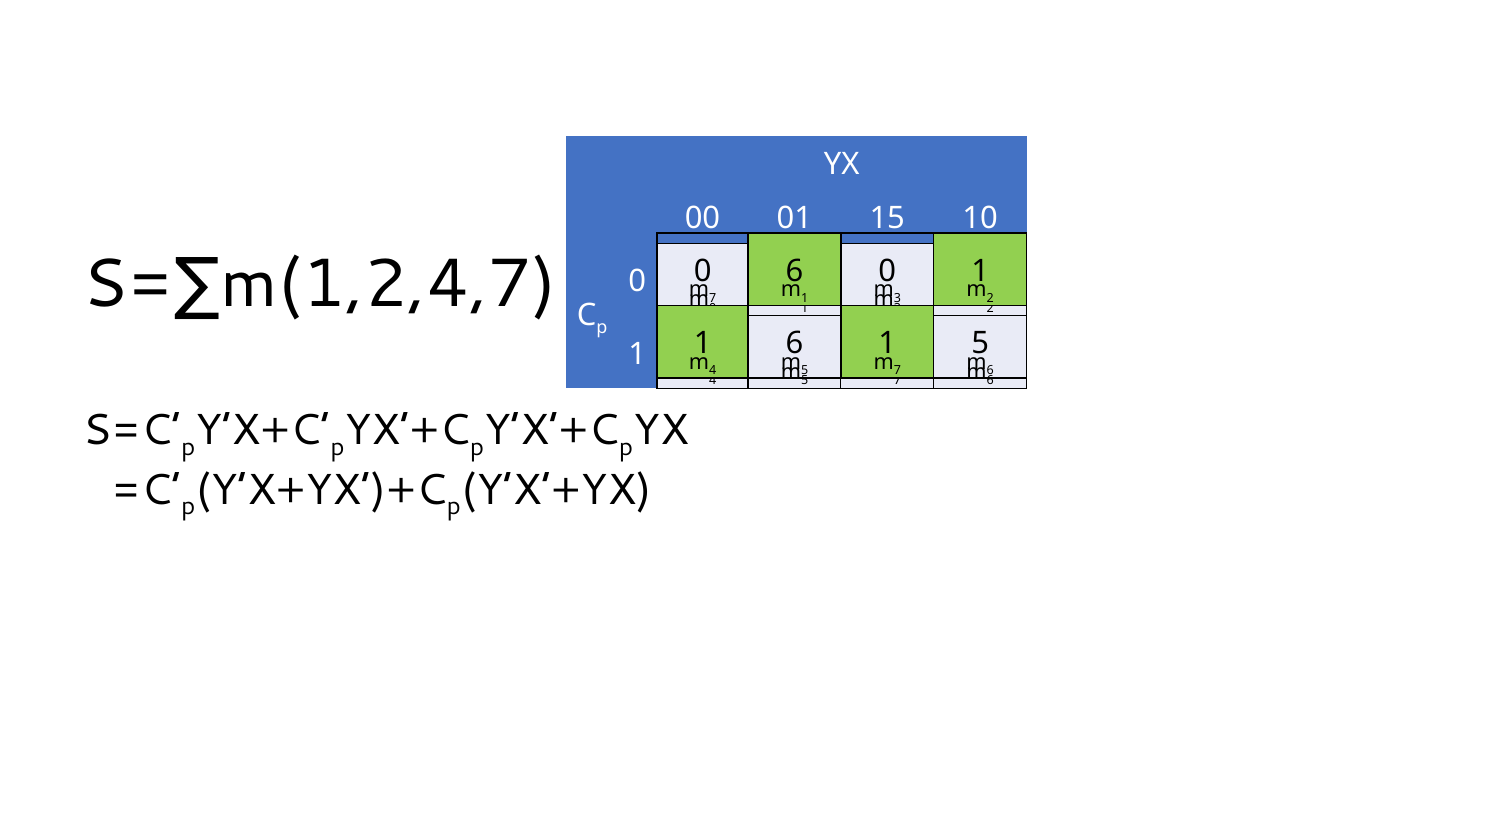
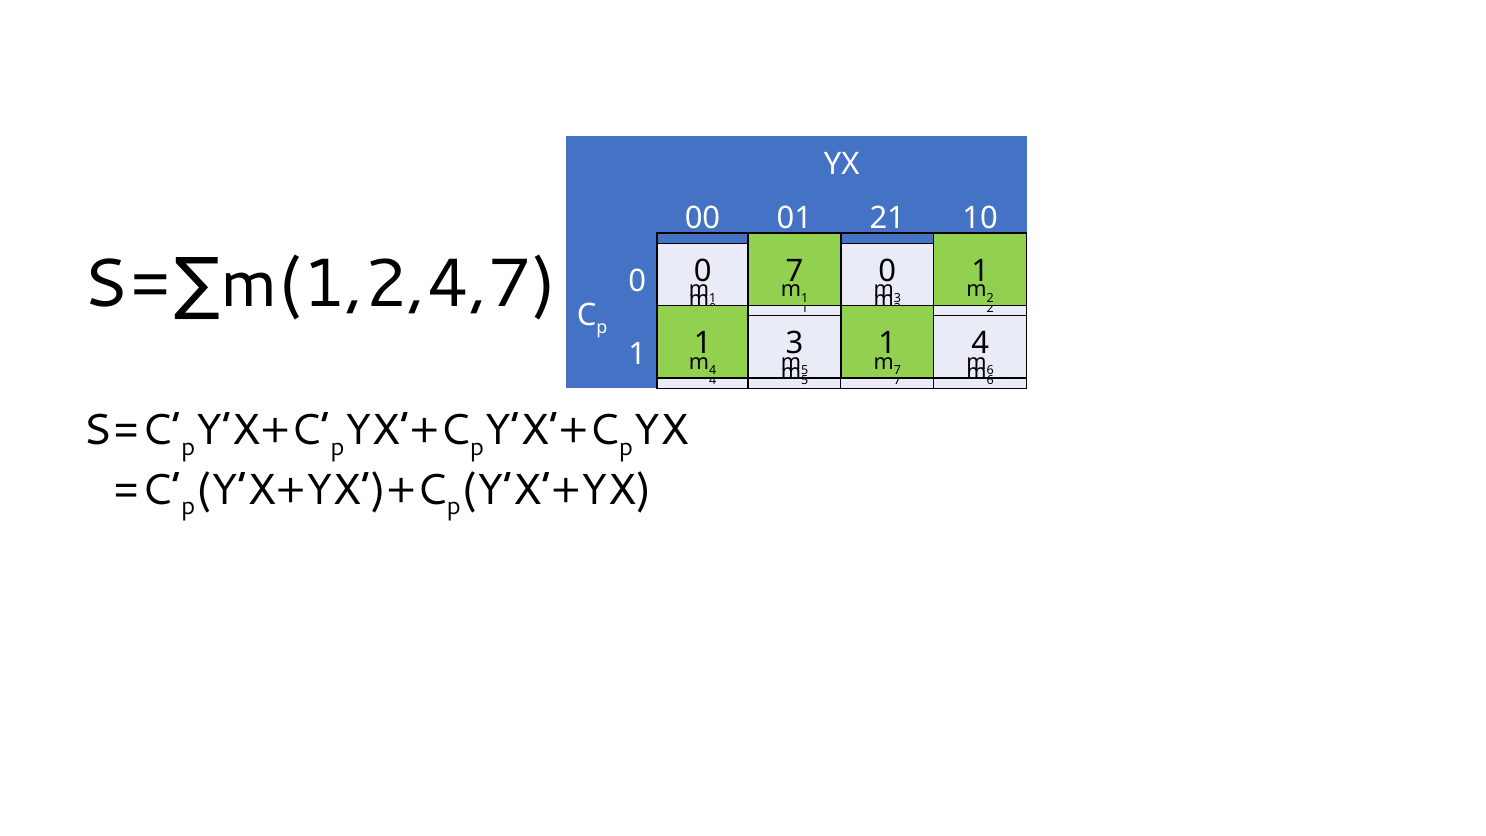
15: 15 -> 21
0 6: 6 -> 7
7 at (713, 298): 7 -> 1
1 6: 6 -> 3
1 5: 5 -> 4
